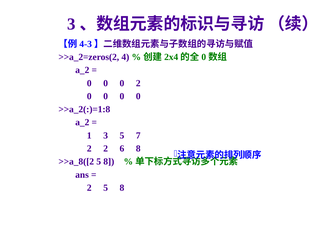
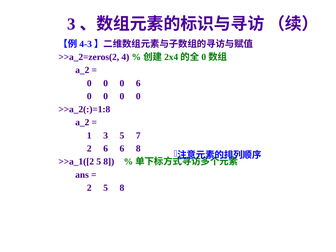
0 2: 2 -> 6
2 2: 2 -> 6
>>a_8([2: >>a_8([2 -> >>a_1([2
